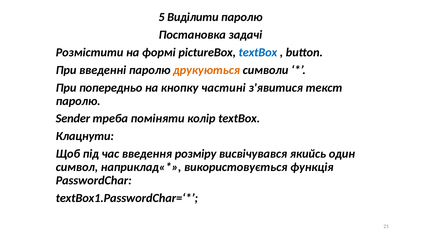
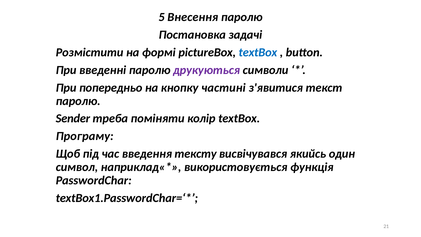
Виділити: Виділити -> Внесення
друкуються colour: orange -> purple
Клацнути: Клацнути -> Програму
розміру: розміру -> тексту
